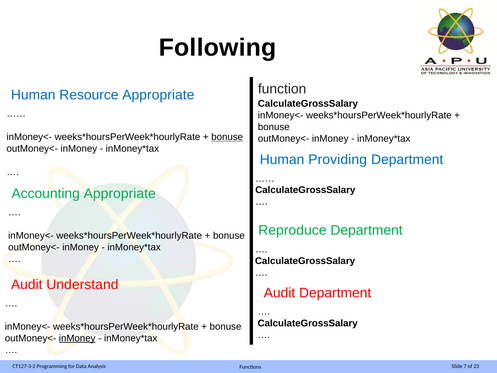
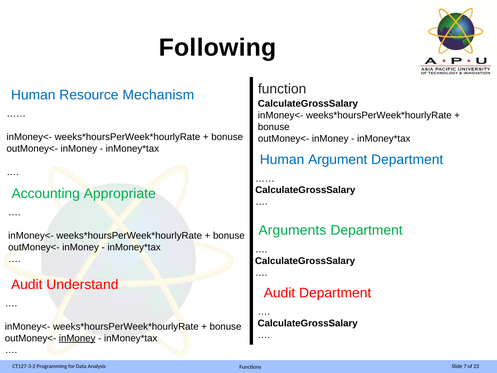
Resource Appropriate: Appropriate -> Mechanism
bonuse at (227, 137) underline: present -> none
Providing: Providing -> Argument
Reproduce: Reproduce -> Arguments
